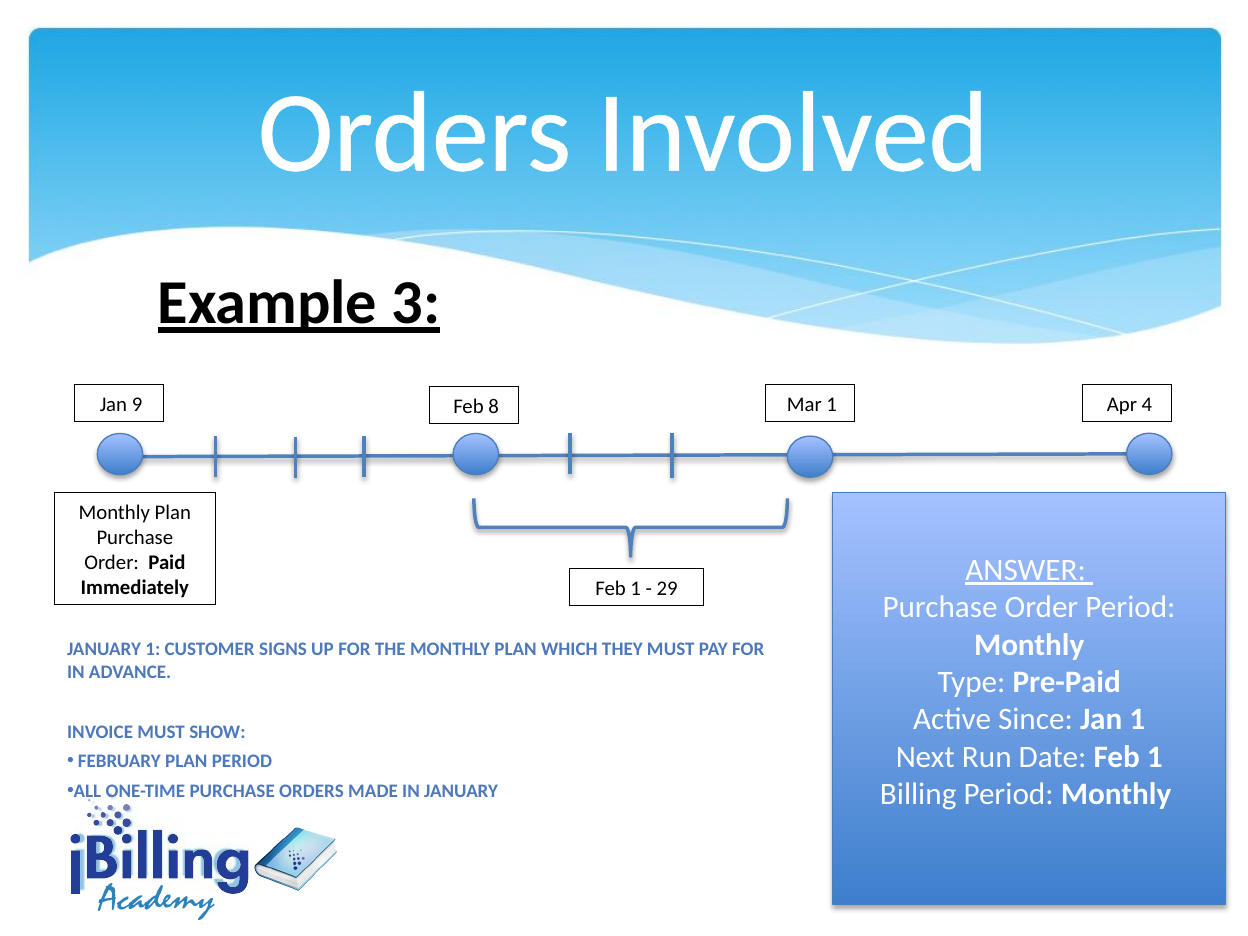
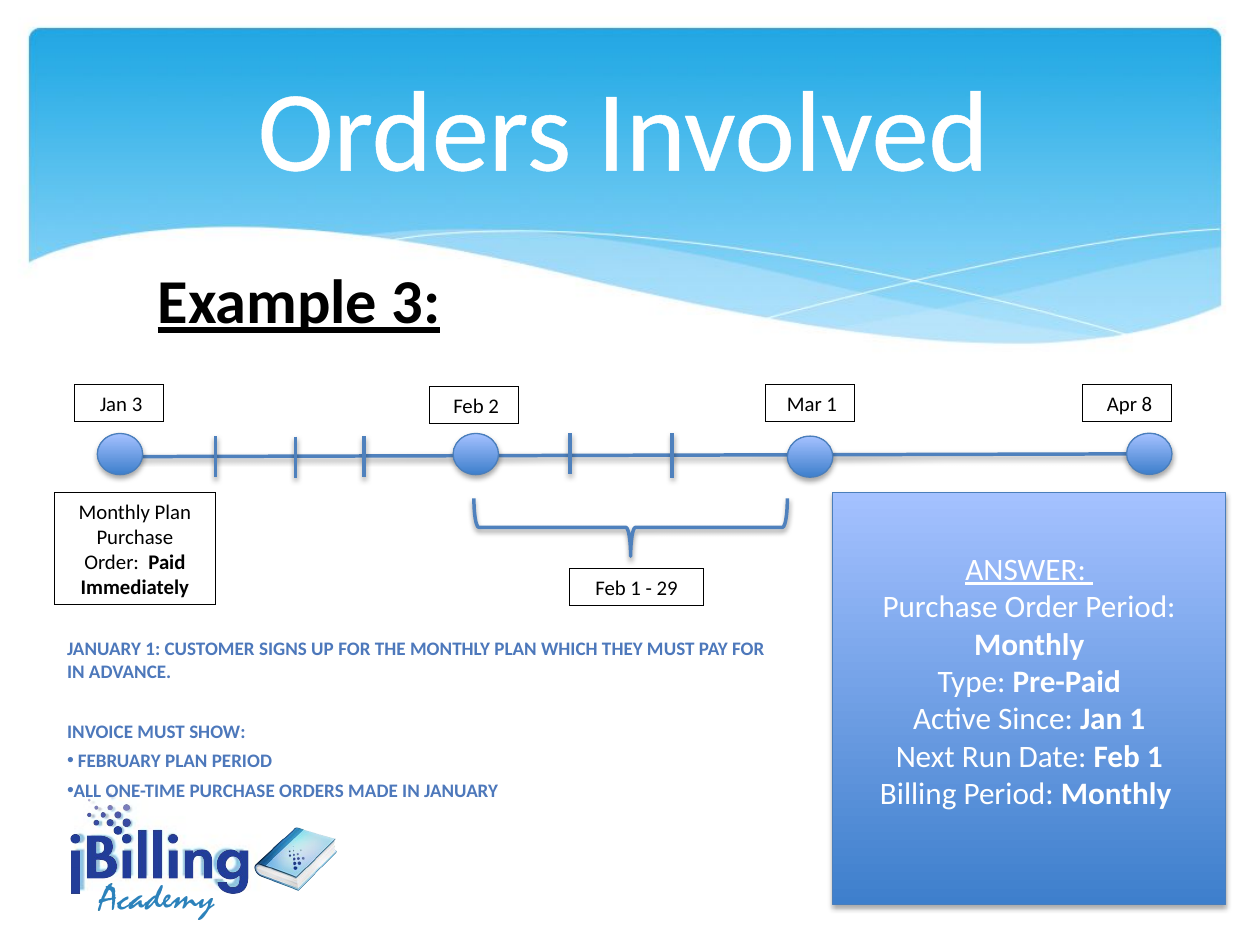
Jan 9: 9 -> 3
8: 8 -> 2
4: 4 -> 8
